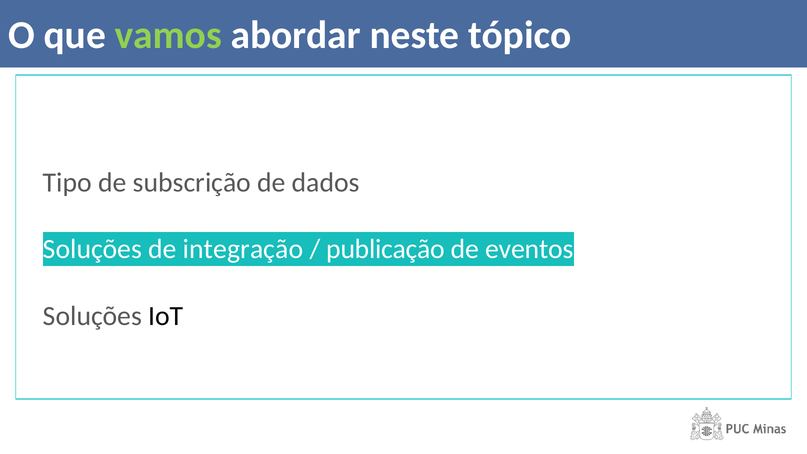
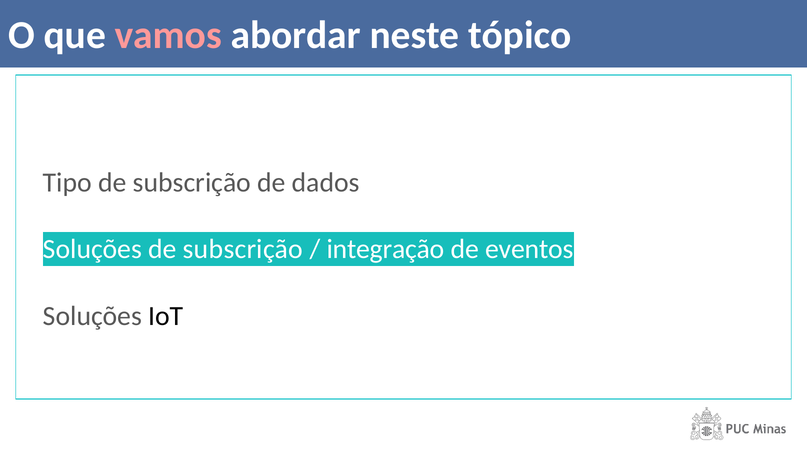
vamos colour: light green -> pink
Soluções de integração: integração -> subscrição
publicação: publicação -> integração
